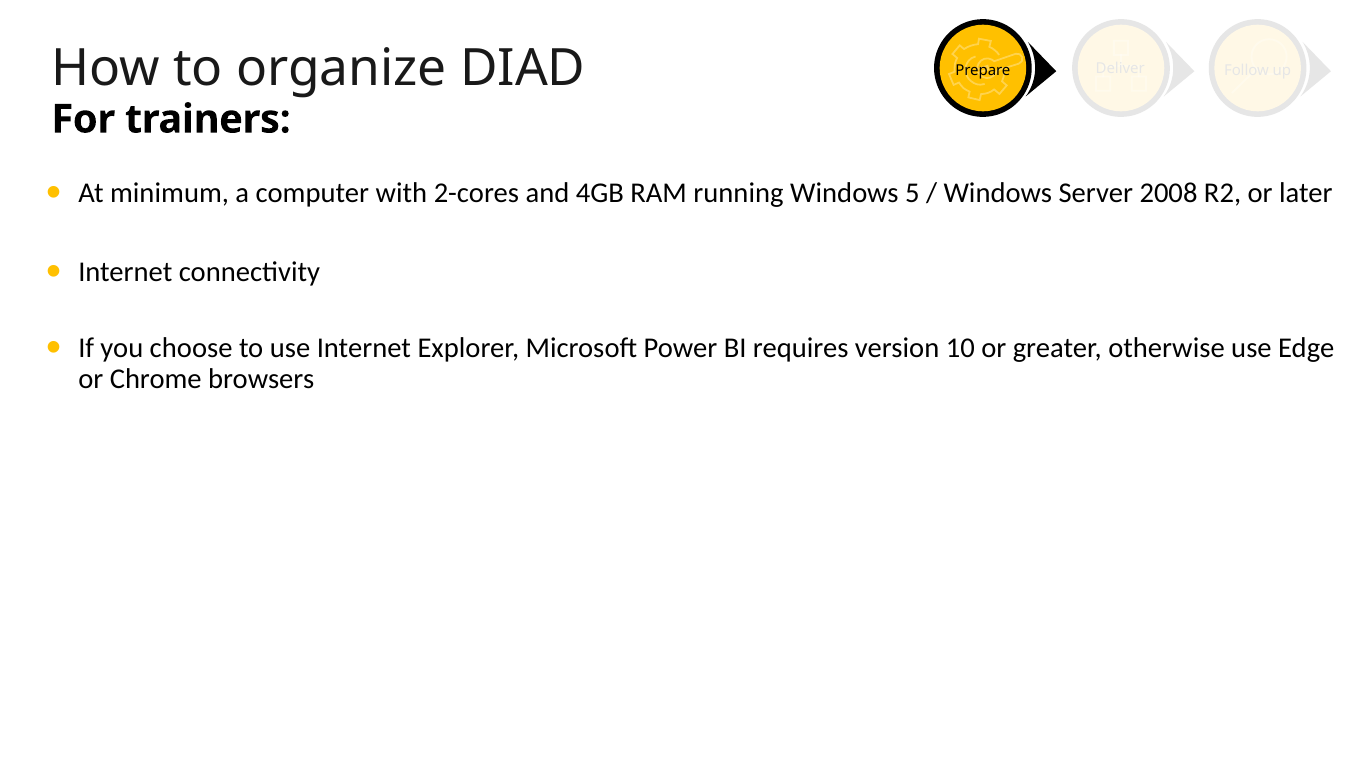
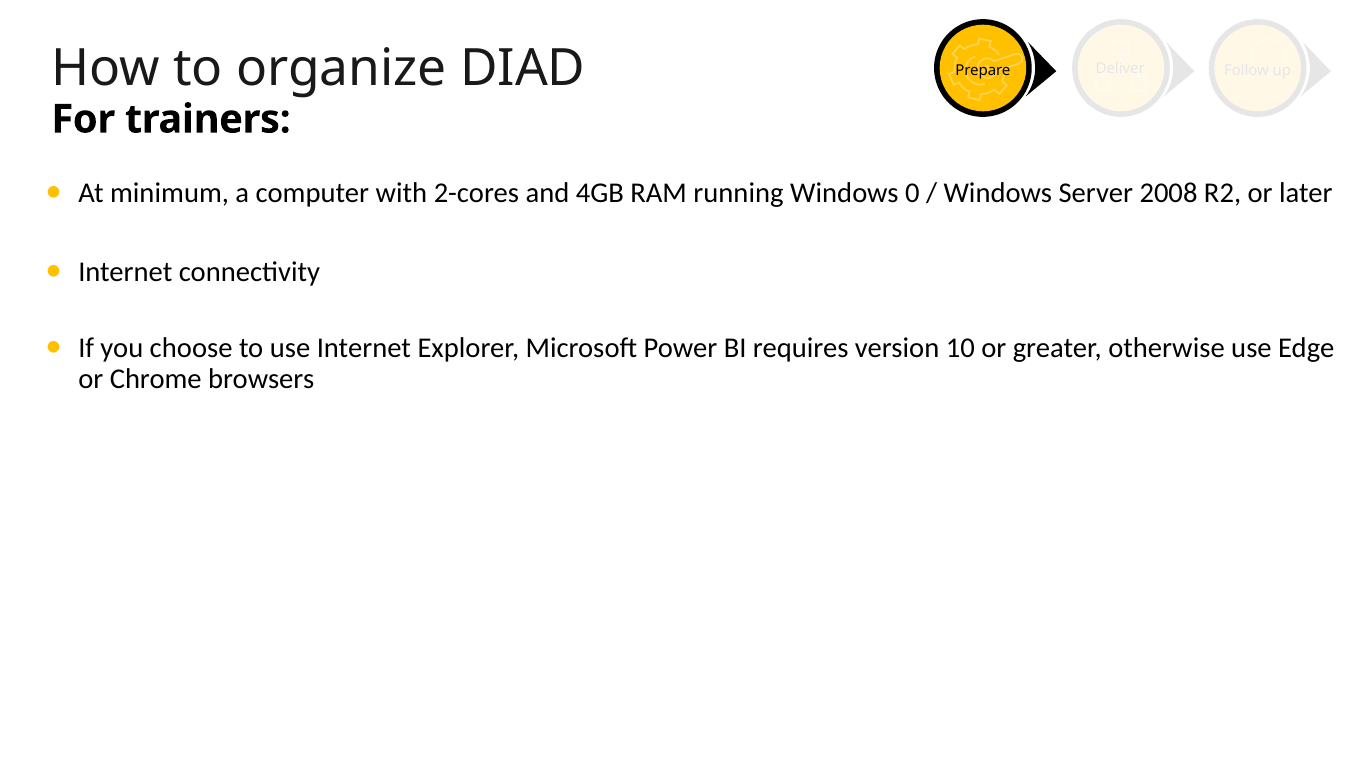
5: 5 -> 0
